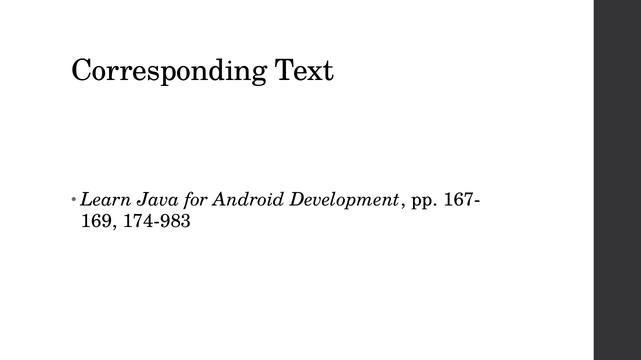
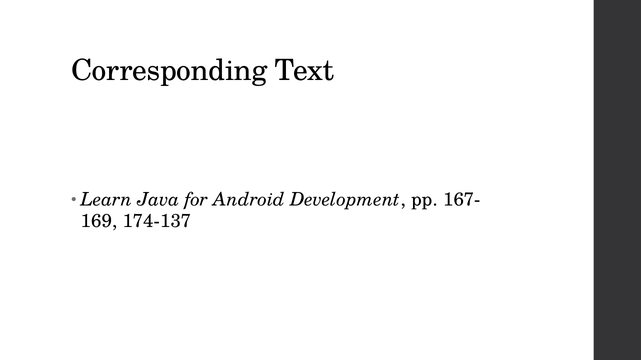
174-983: 174-983 -> 174-137
